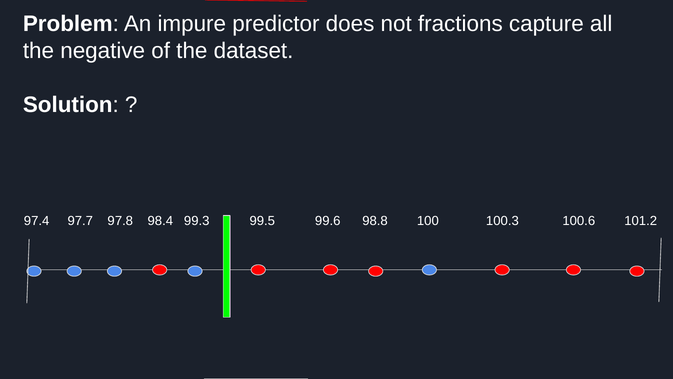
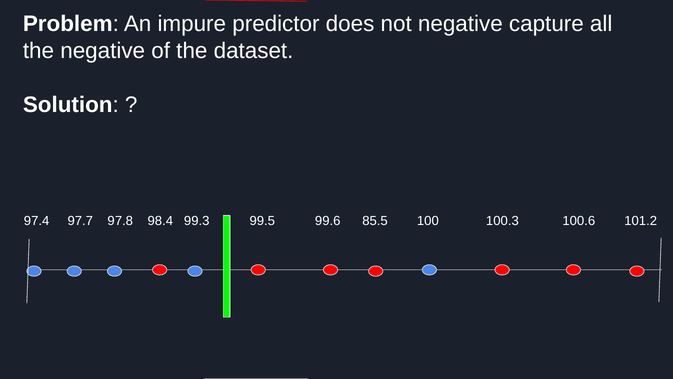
not fractions: fractions -> negative
98.8: 98.8 -> 85.5
